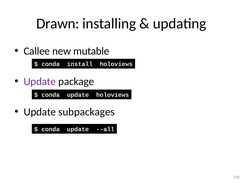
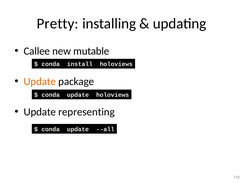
Drawn: Drawn -> Pretty
Update at (40, 81) colour: purple -> orange
subpackages: subpackages -> representing
